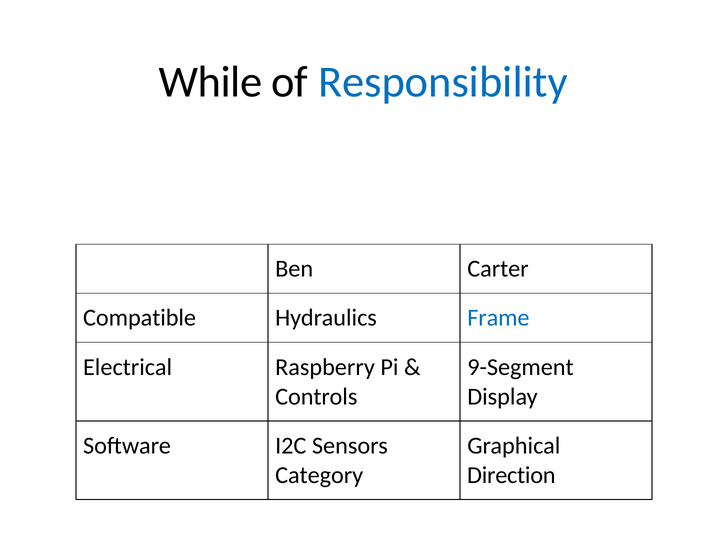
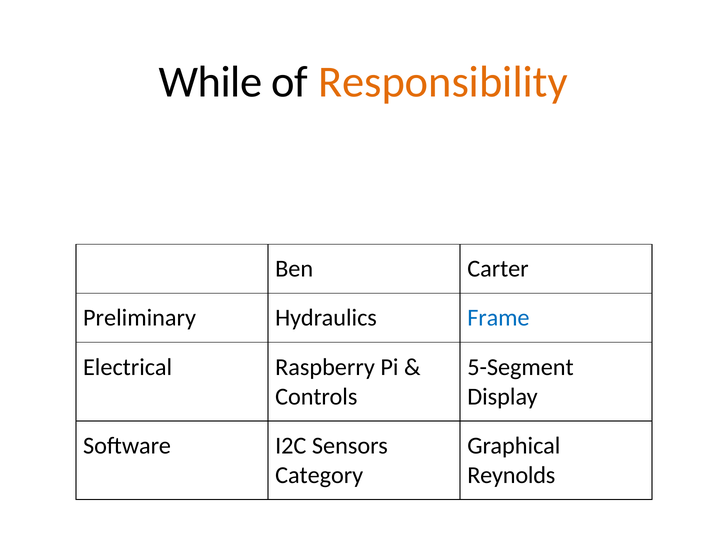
Responsibility colour: blue -> orange
Compatible: Compatible -> Preliminary
9-Segment: 9-Segment -> 5-Segment
Direction: Direction -> Reynolds
